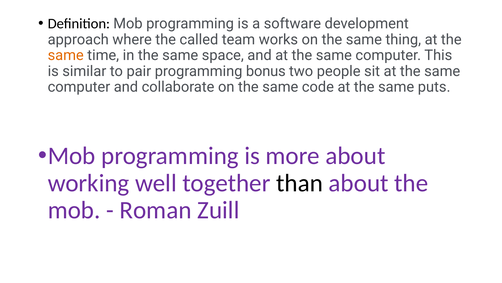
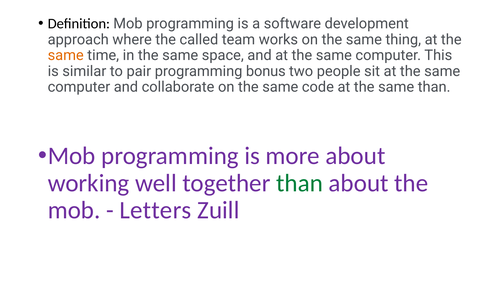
same puts: puts -> than
than at (300, 183) colour: black -> green
Roman: Roman -> Letters
